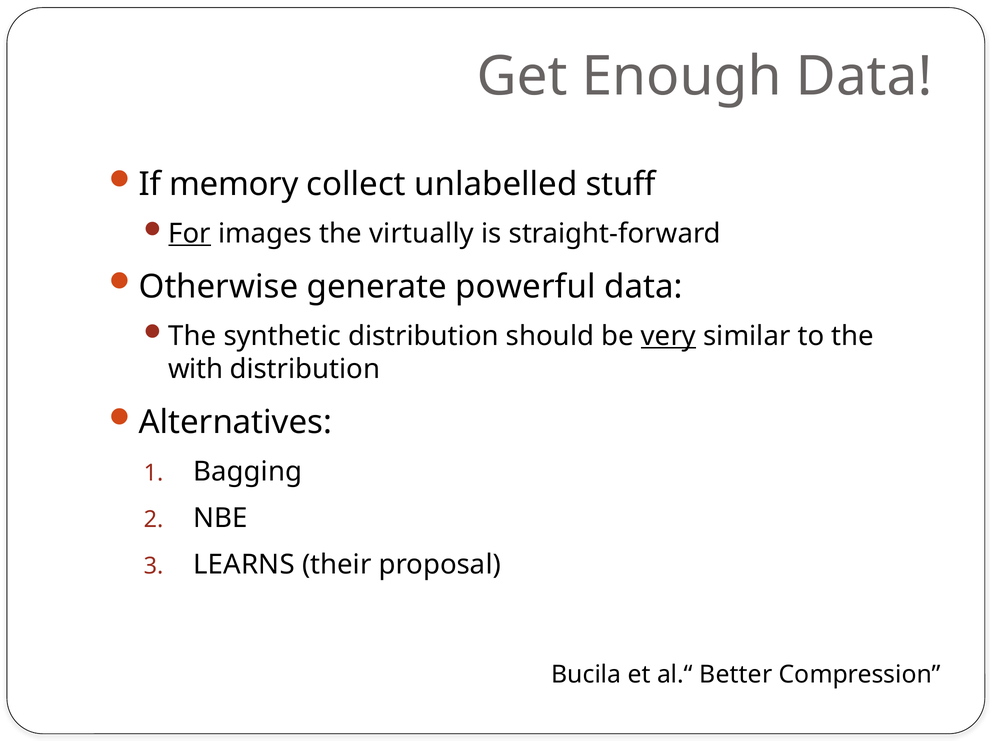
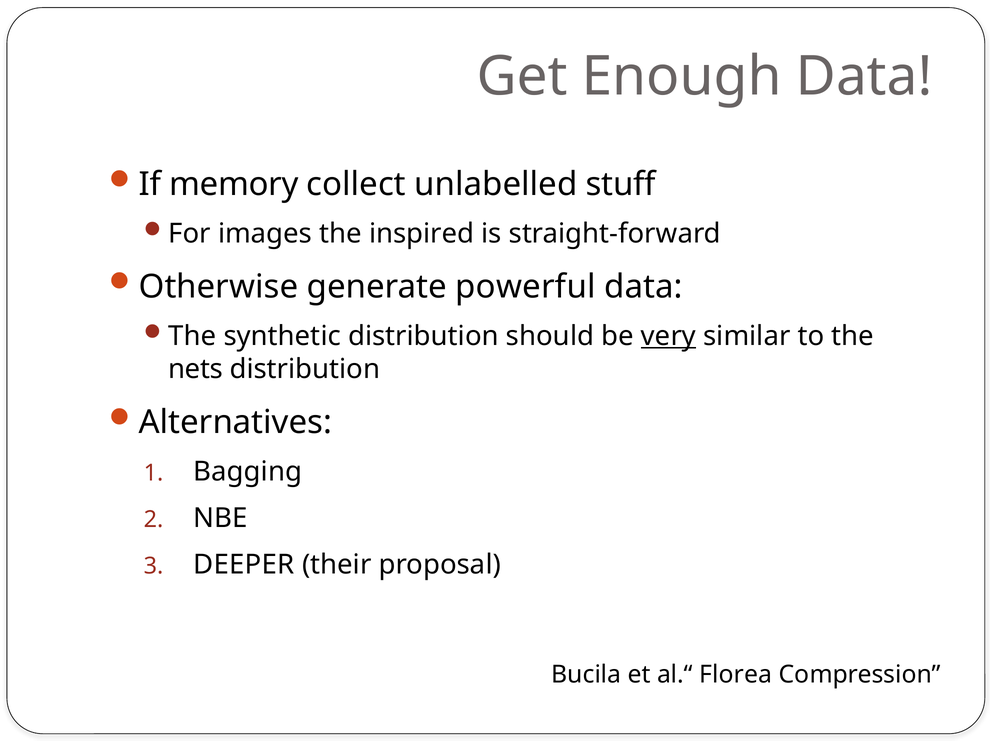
For underline: present -> none
virtually: virtually -> inspired
with: with -> nets
LEARNS: LEARNS -> DEEPER
Better: Better -> Florea
